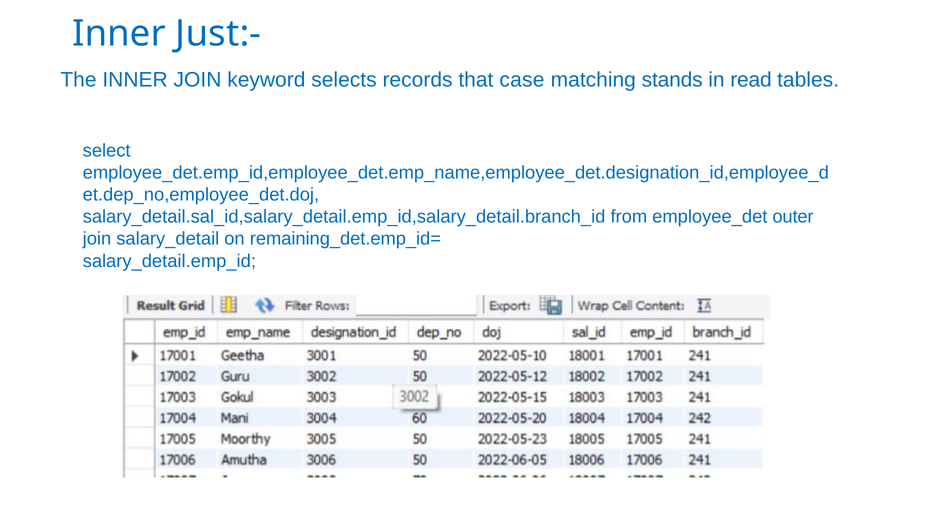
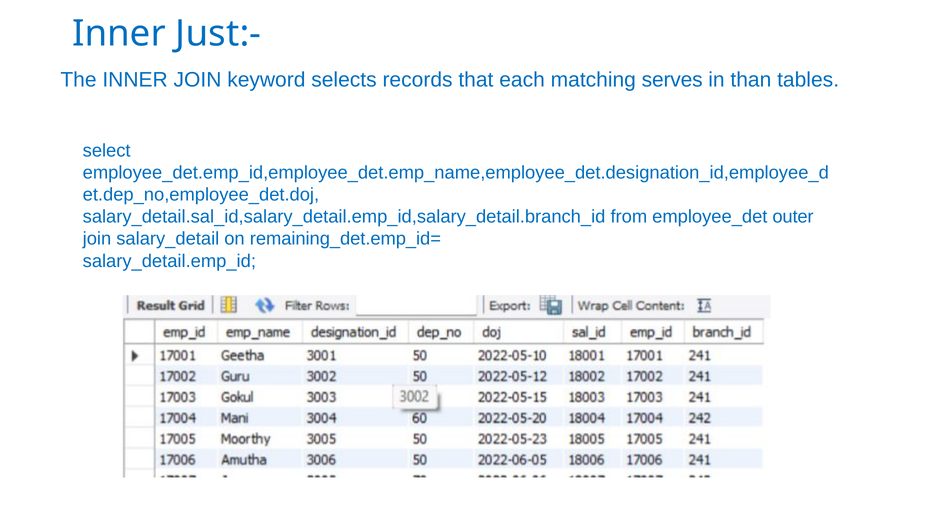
case: case -> each
stands: stands -> serves
read: read -> than
